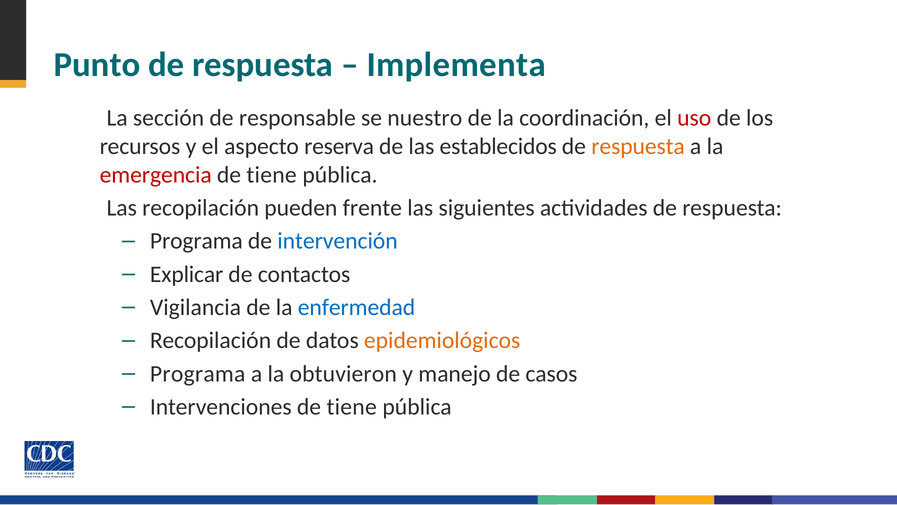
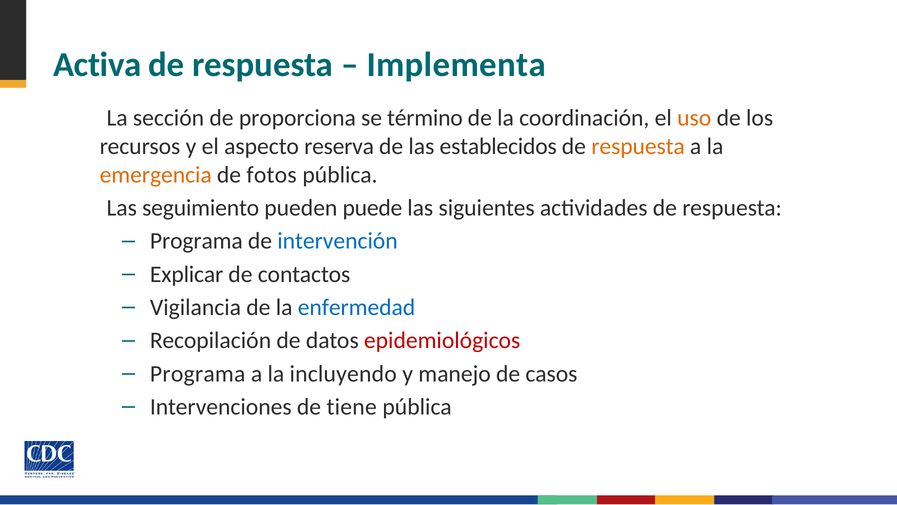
Punto: Punto -> Activa
responsable: responsable -> proporciona
nuestro: nuestro -> término
uso colour: red -> orange
emergencia colour: red -> orange
tiene at (272, 175): tiene -> fotos
recopilación at (201, 208): recopilación -> seguimiento
frente: frente -> puede
epidemiológicos colour: orange -> red
obtuvieron: obtuvieron -> incluyendo
